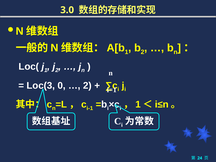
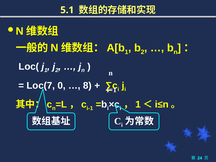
3.0: 3.0 -> 5.1
Loc(3: Loc(3 -> Loc(7
2 at (87, 86): 2 -> 8
